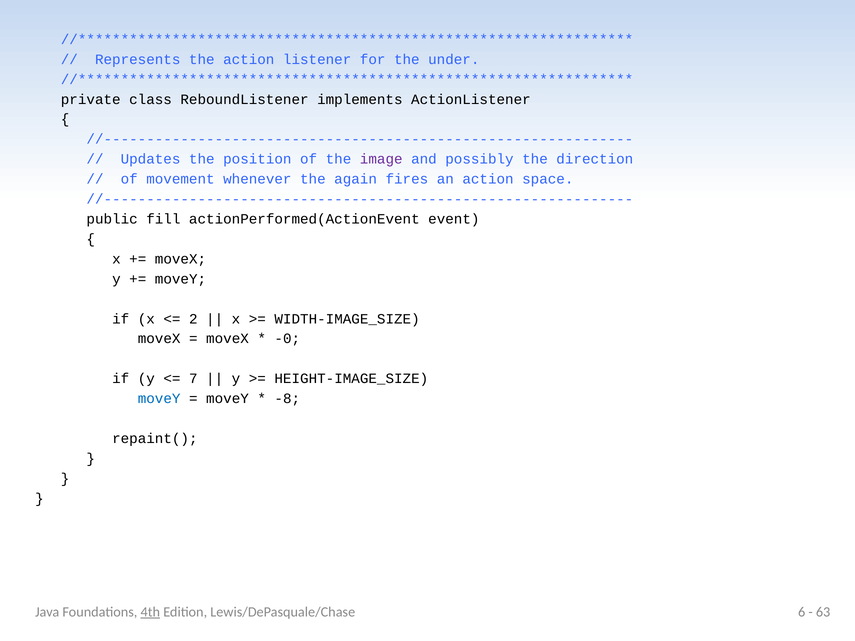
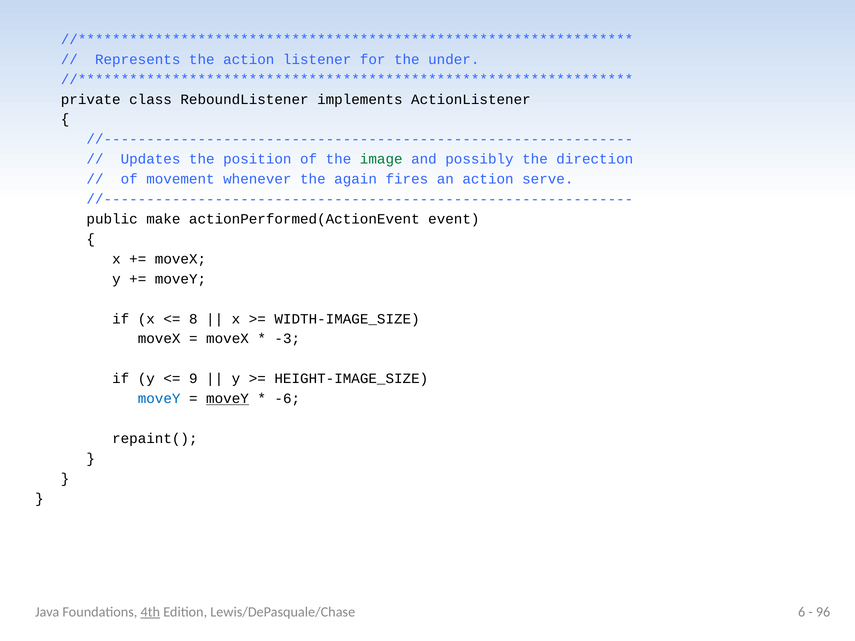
image colour: purple -> green
space: space -> serve
fill: fill -> make
2: 2 -> 8
-0: -0 -> -3
7: 7 -> 9
moveY at (227, 399) underline: none -> present
-8: -8 -> -6
63: 63 -> 96
